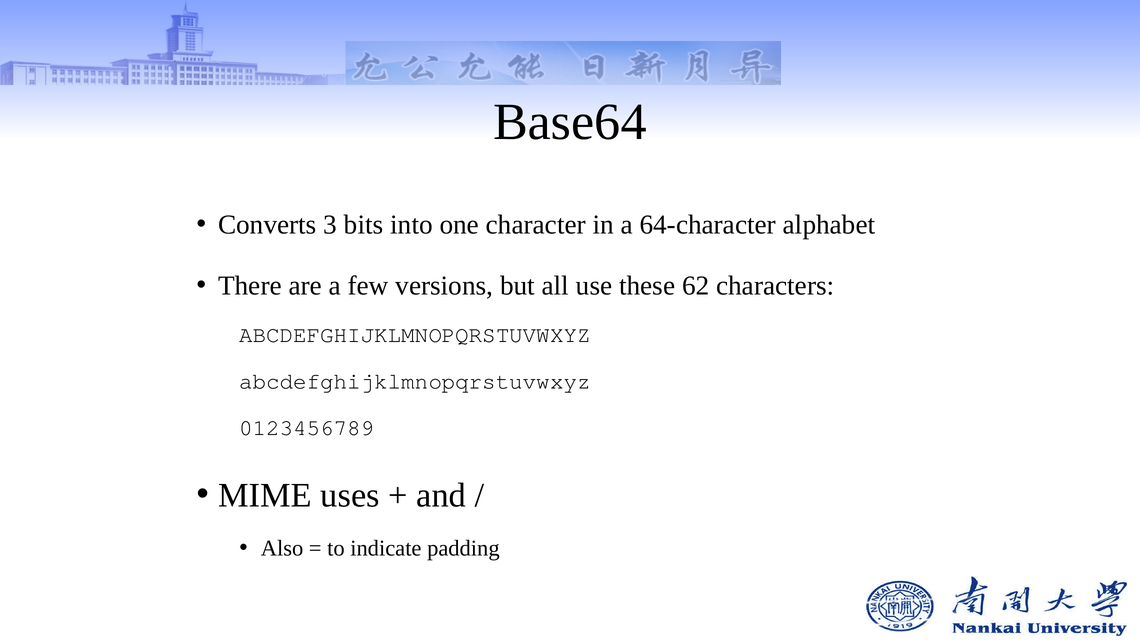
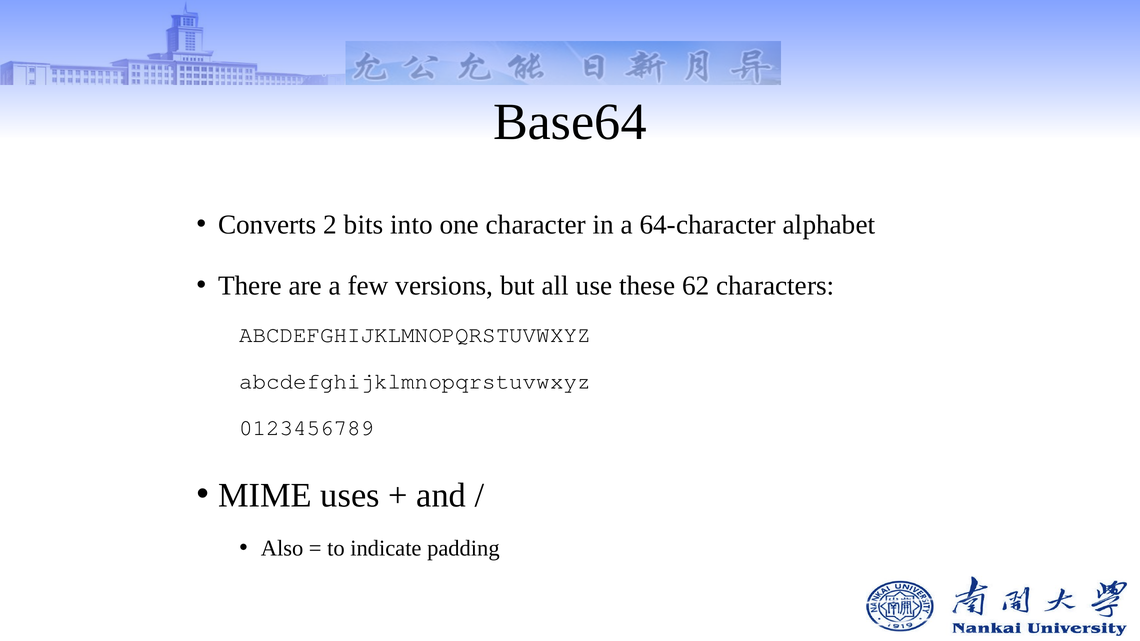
3: 3 -> 2
